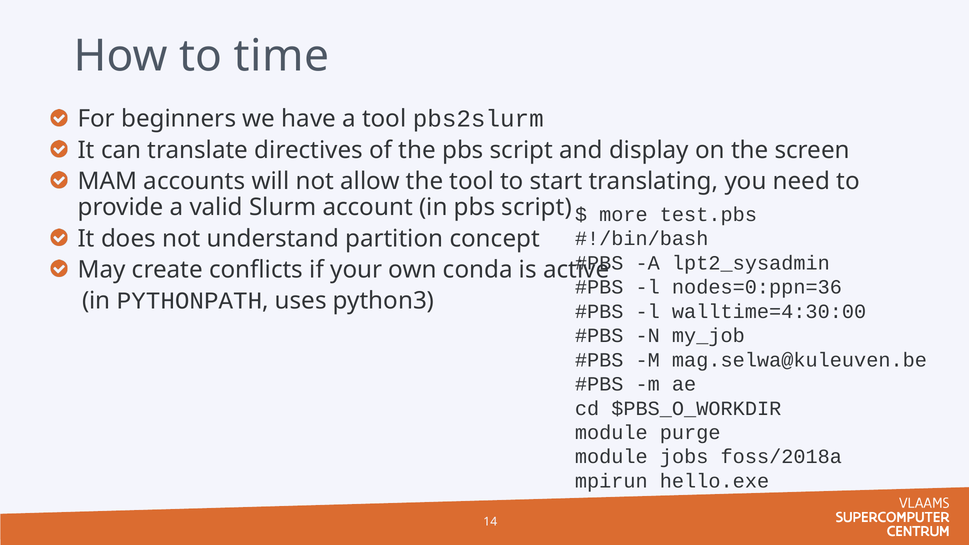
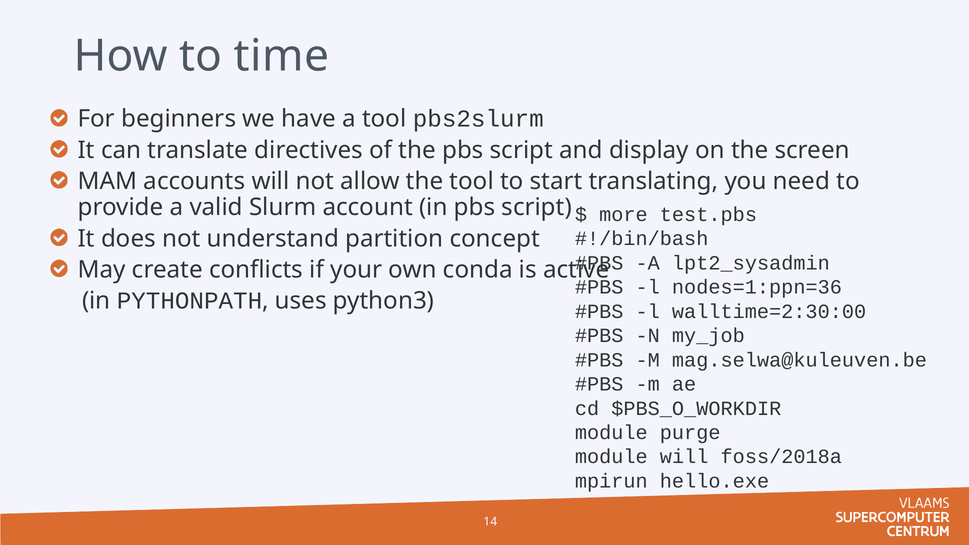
nodes=0:ppn=36: nodes=0:ppn=36 -> nodes=1:ppn=36
walltime=4:30:00: walltime=4:30:00 -> walltime=2:30:00
module jobs: jobs -> will
